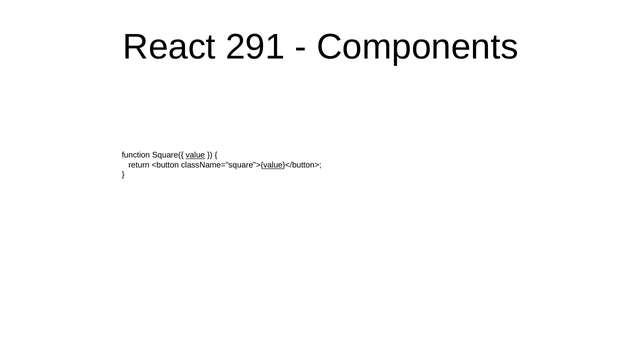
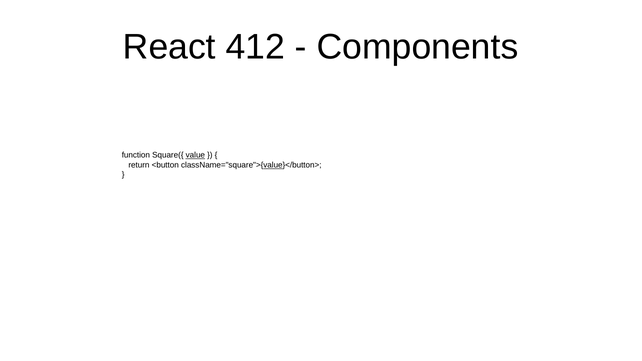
291: 291 -> 412
